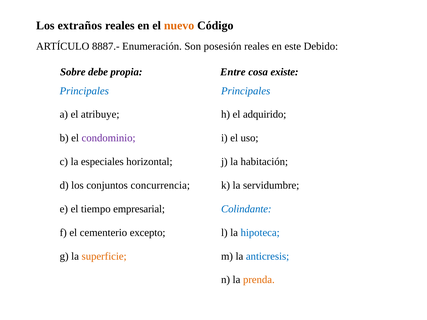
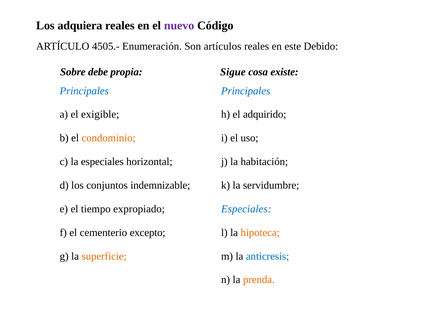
extraños: extraños -> adquiera
nuevo colour: orange -> purple
8887.-: 8887.- -> 4505.-
posesión: posesión -> artículos
Entre: Entre -> Sigue
atribuye: atribuye -> exigible
condominio colour: purple -> orange
concurrencia: concurrencia -> indemnizable
empresarial: empresarial -> expropiado
Colindante at (246, 209): Colindante -> Especiales
hipoteca colour: blue -> orange
